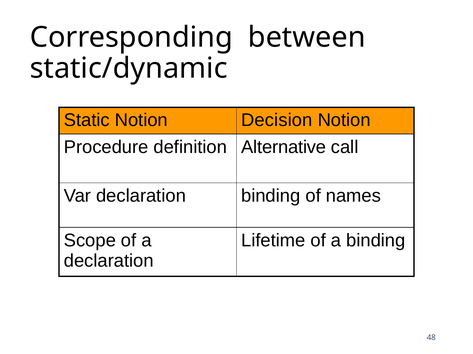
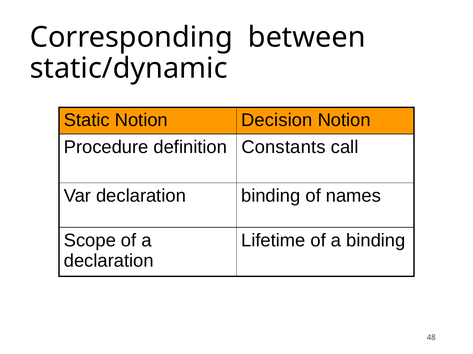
Alternative: Alternative -> Constants
